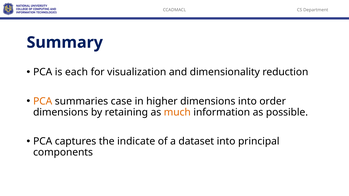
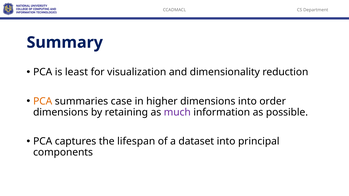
each: each -> least
much colour: orange -> purple
indicate: indicate -> lifespan
